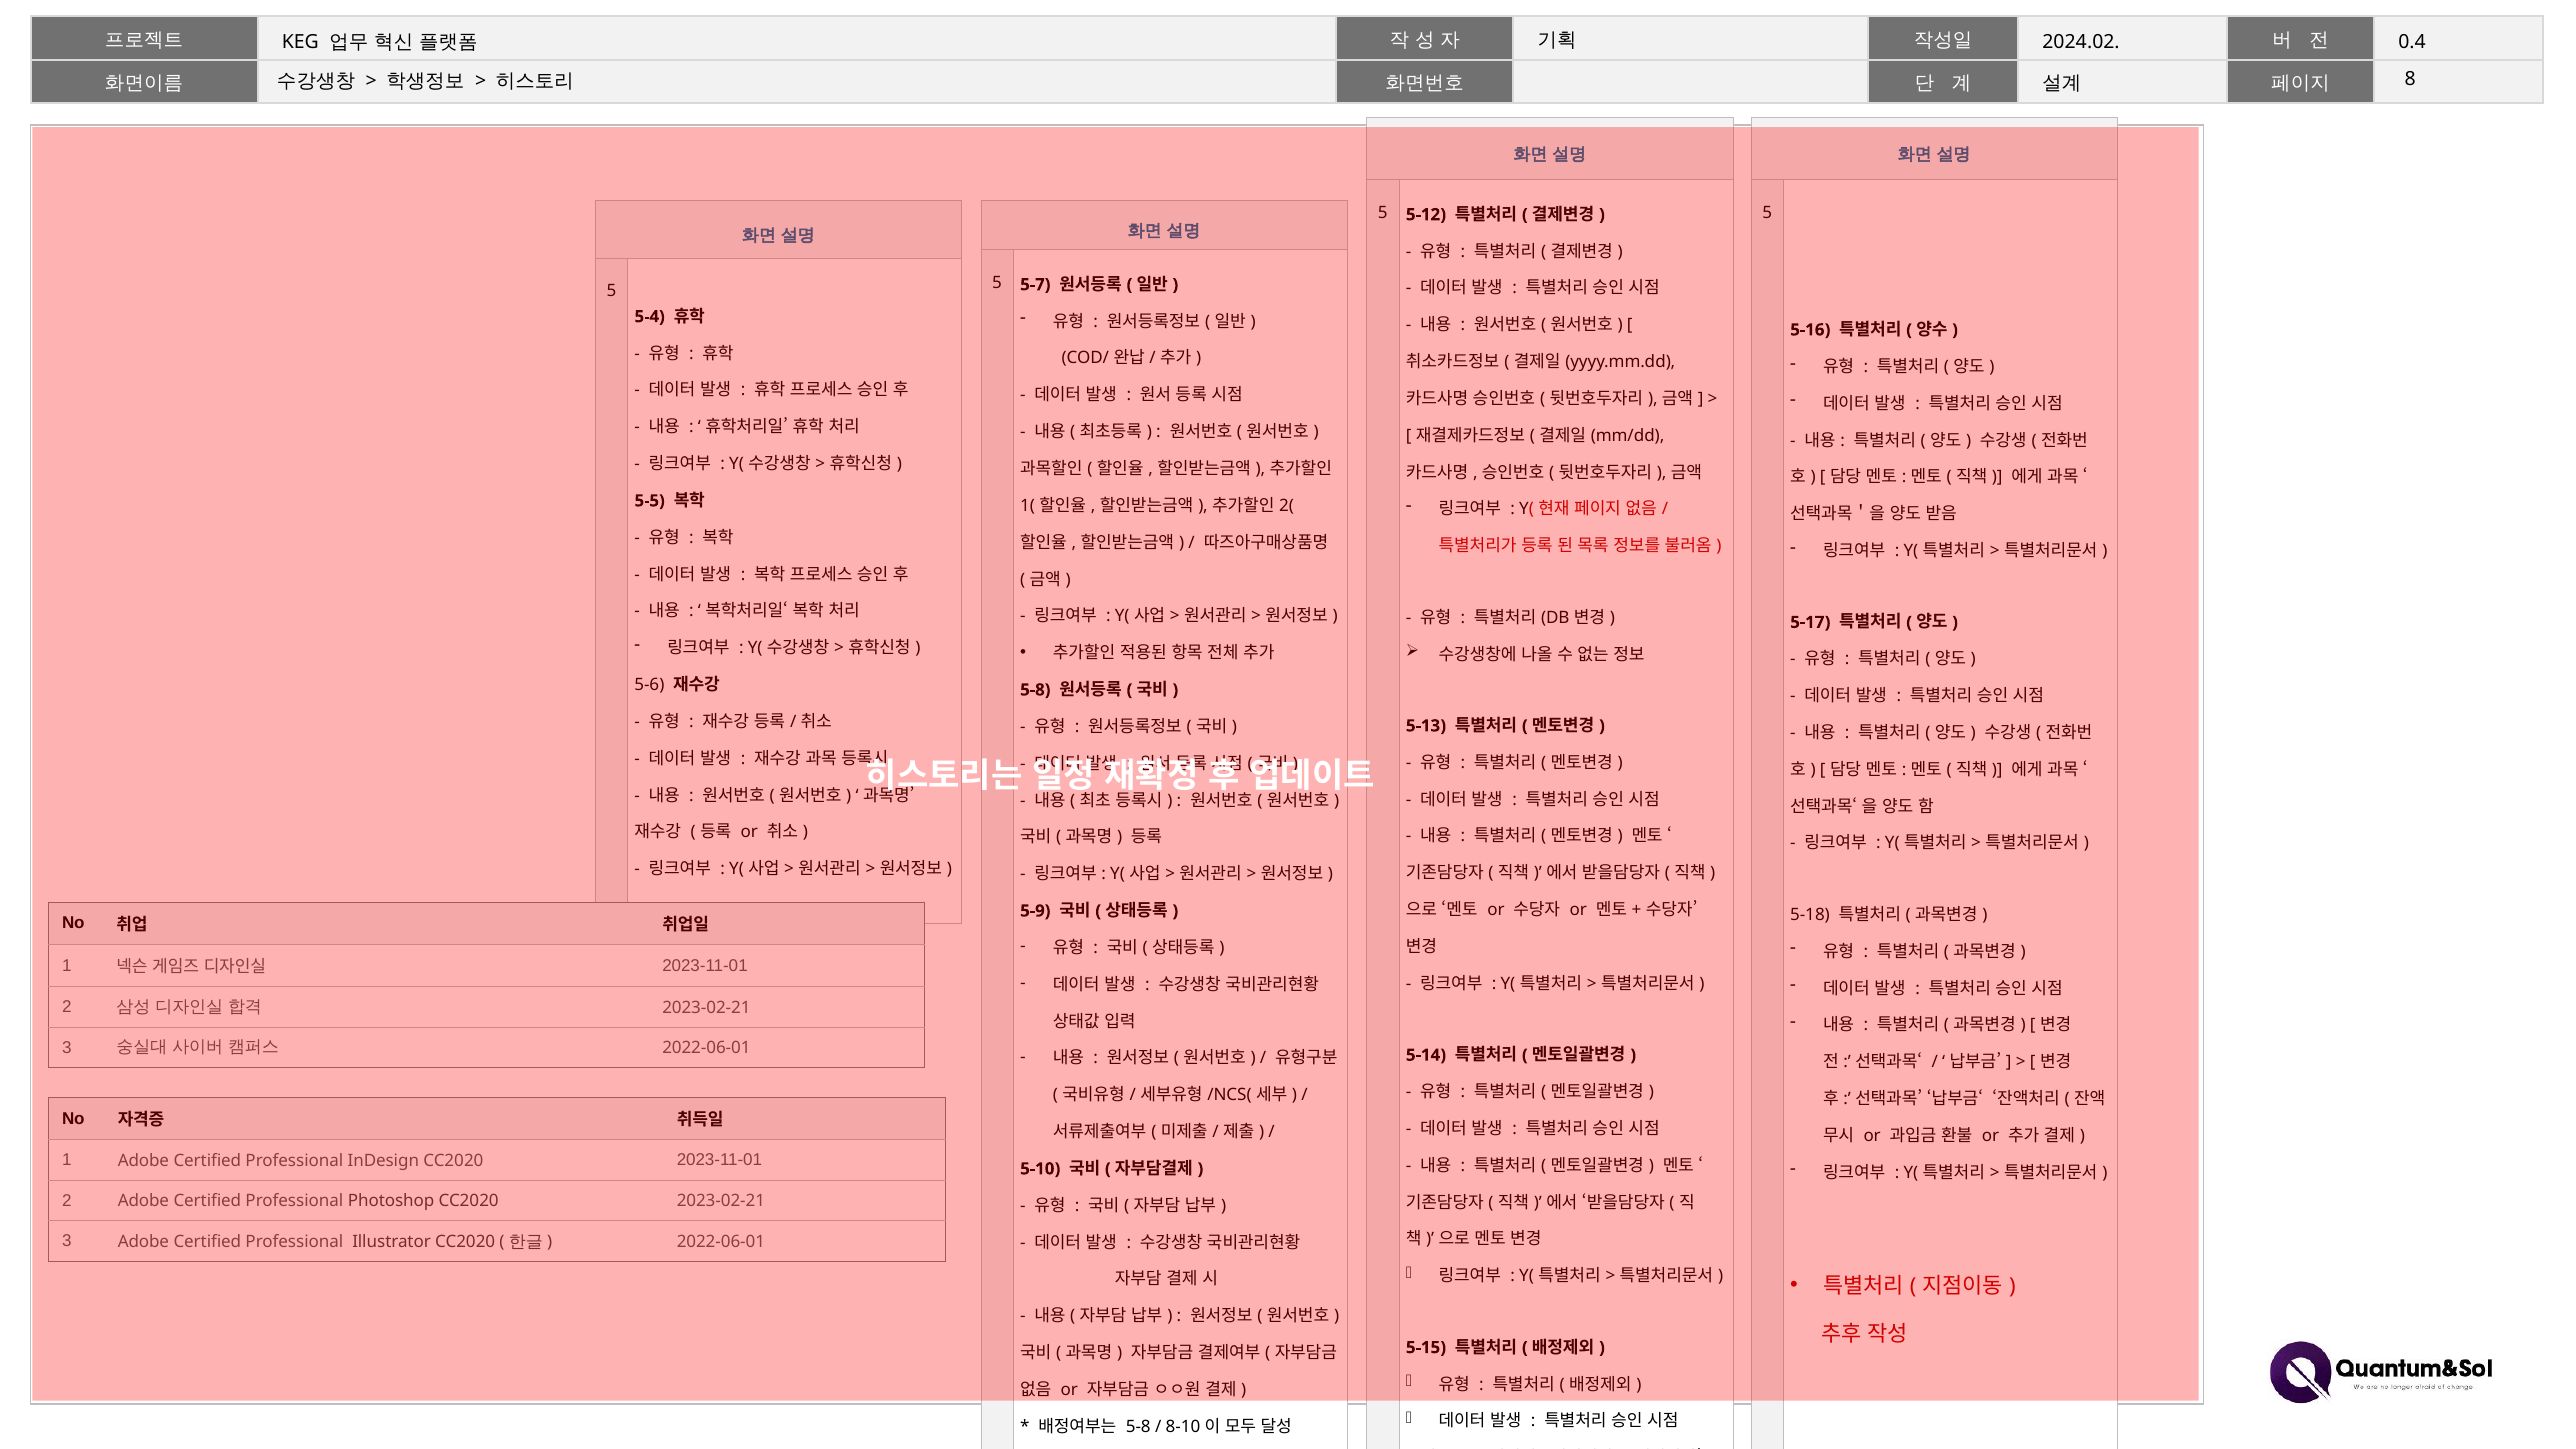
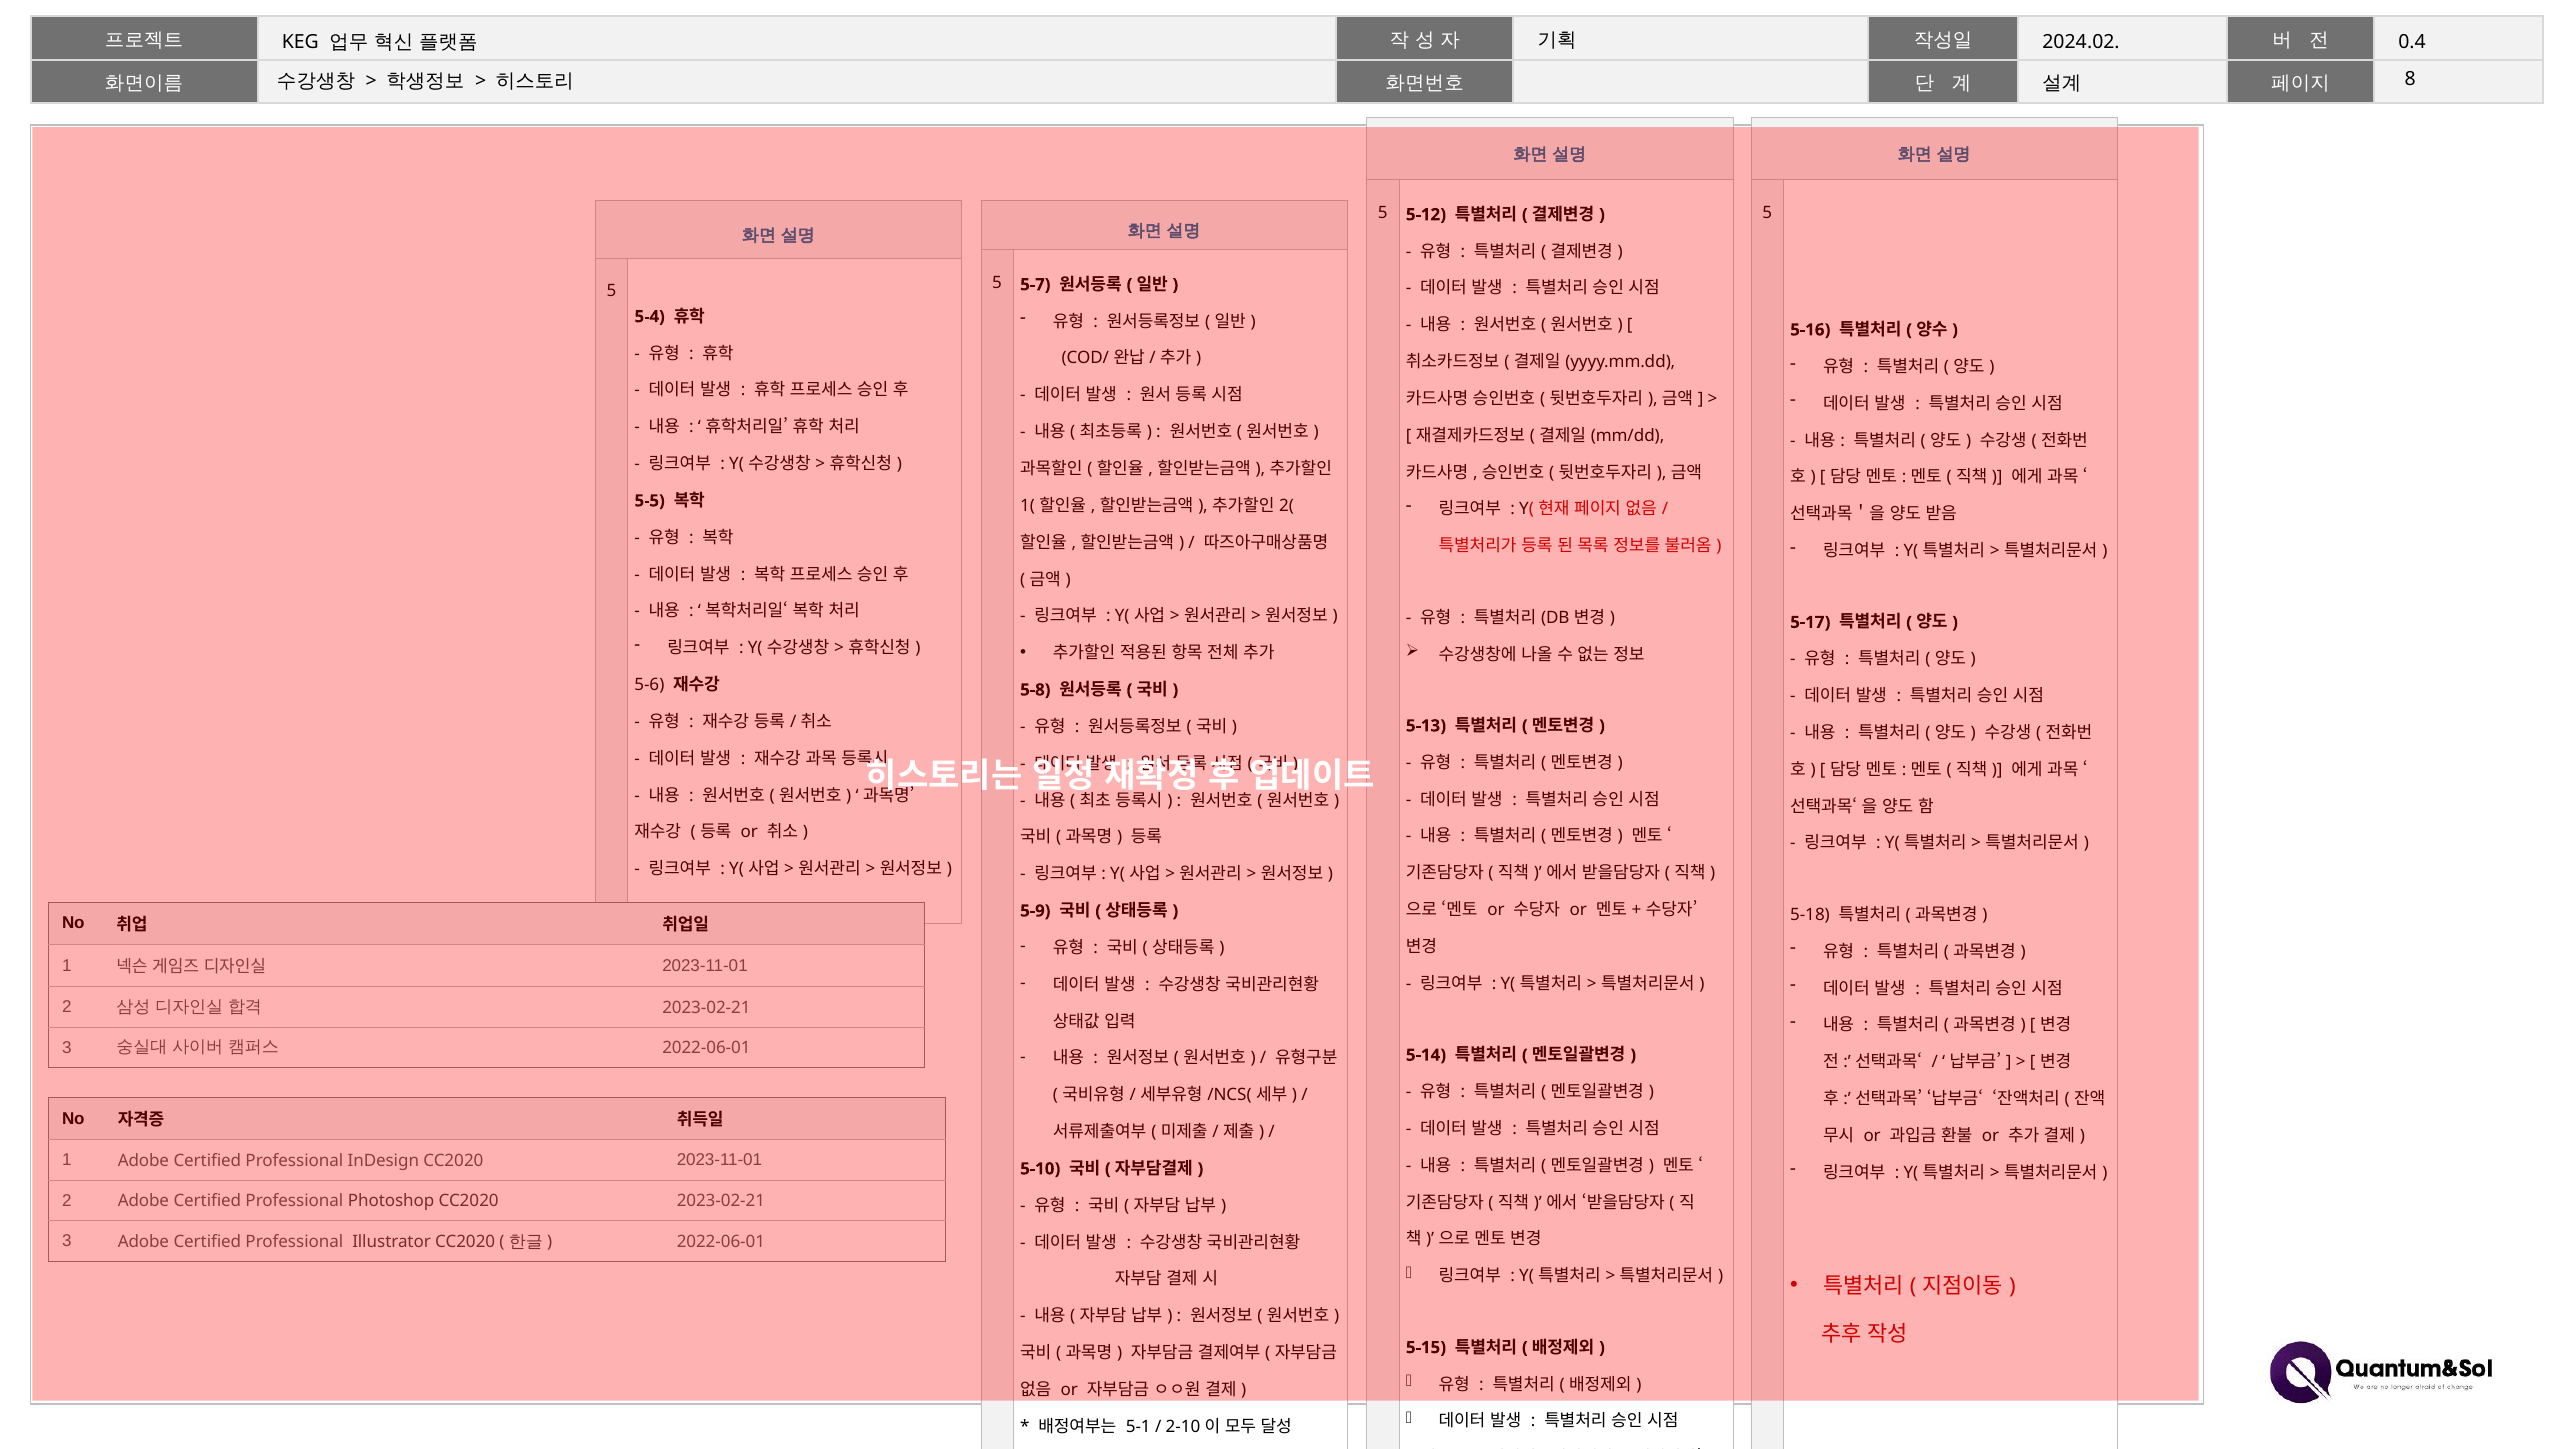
5-8 at (1138, 1427): 5-8 -> 5-1
8-10: 8-10 -> 2-10
